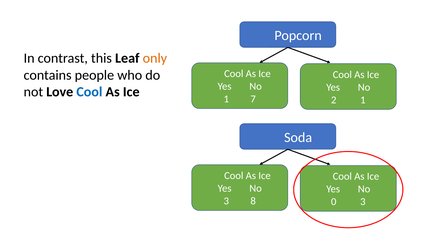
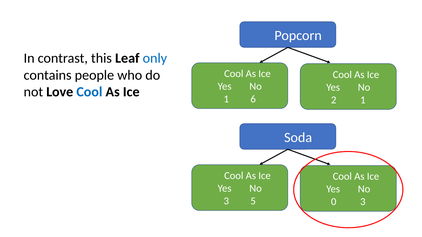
only colour: orange -> blue
7: 7 -> 6
8: 8 -> 5
